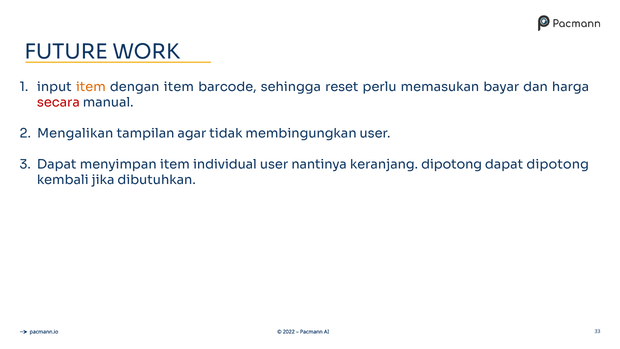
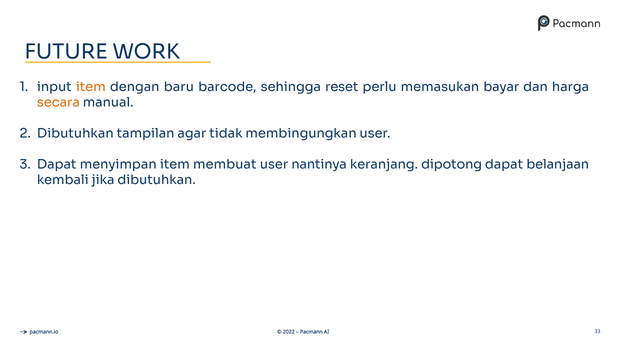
dengan item: item -> baru
secara colour: red -> orange
Mengalikan at (75, 133): Mengalikan -> Dibutuhkan
individual: individual -> membuat
dapat dipotong: dipotong -> belanjaan
